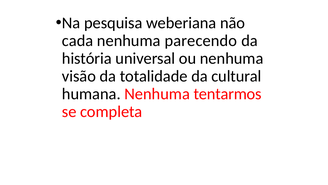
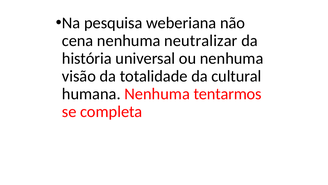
cada: cada -> cena
parecendo: parecendo -> neutralizar
